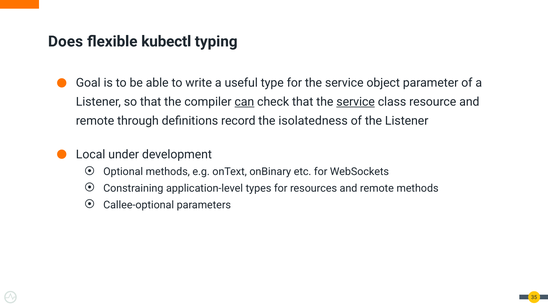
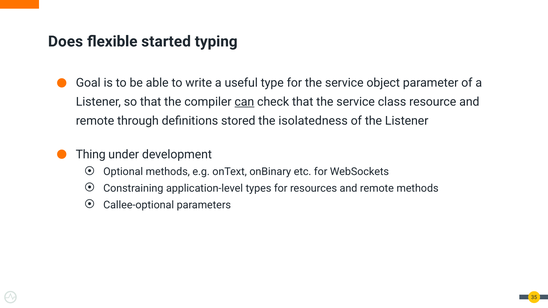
kubectl: kubectl -> started
service at (356, 102) underline: present -> none
record: record -> stored
Local: Local -> Thing
